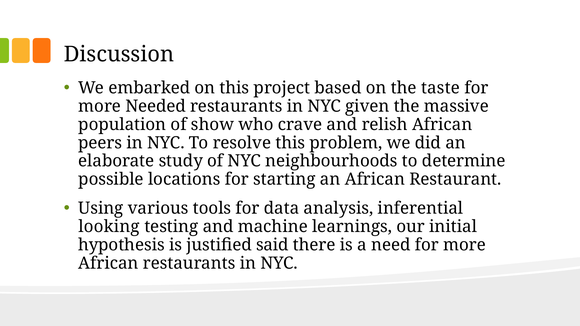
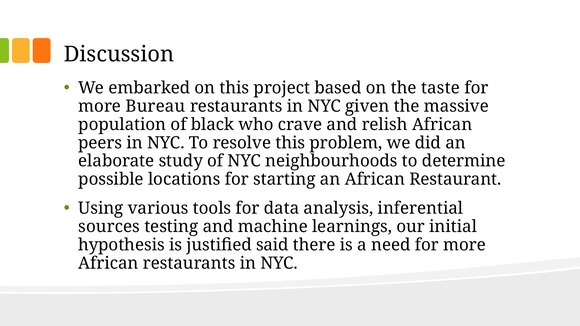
Needed: Needed -> Bureau
show: show -> black
looking: looking -> sources
